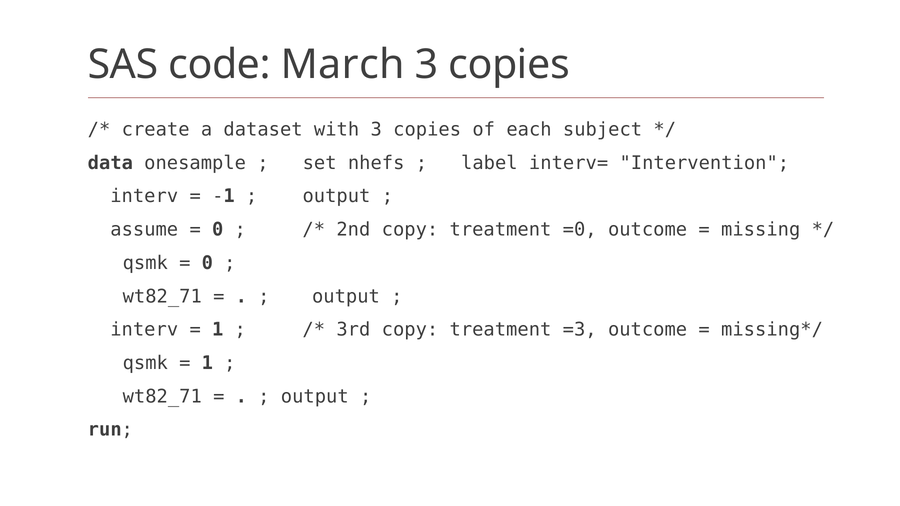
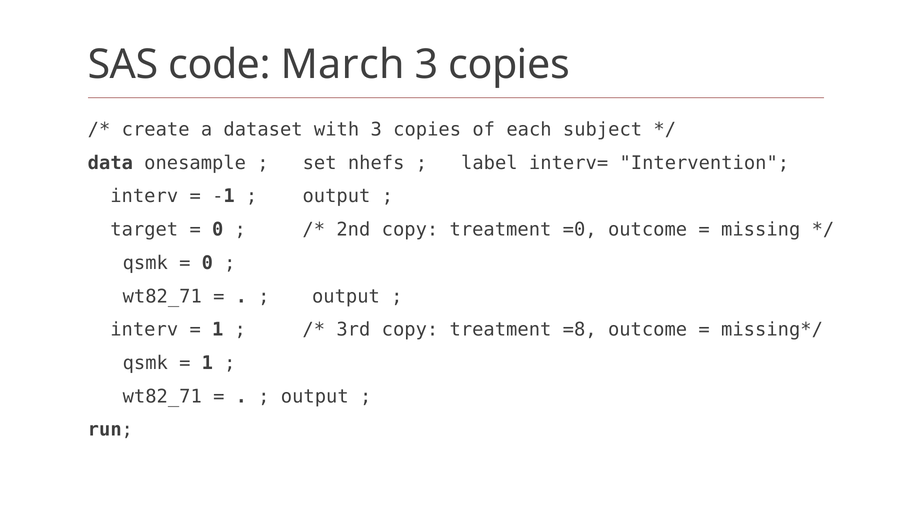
assume: assume -> target
=3: =3 -> =8
